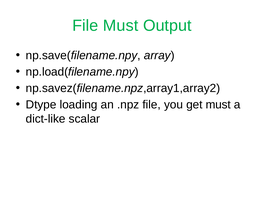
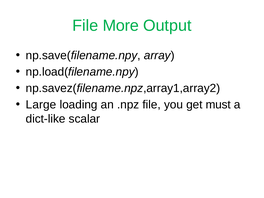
File Must: Must -> More
Dtype: Dtype -> Large
